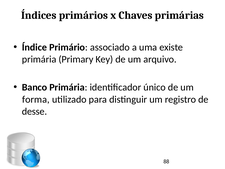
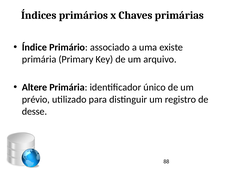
Banco: Banco -> Altere
forma: forma -> prévio
